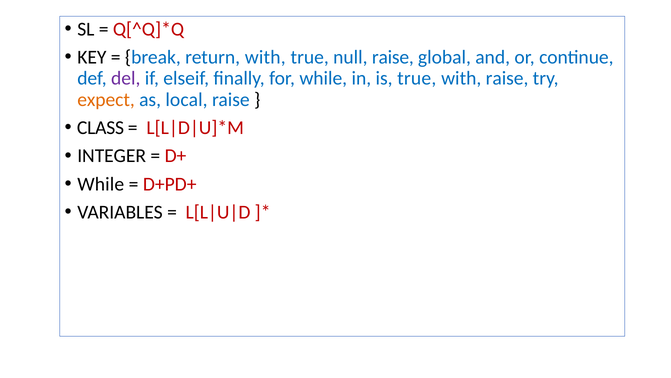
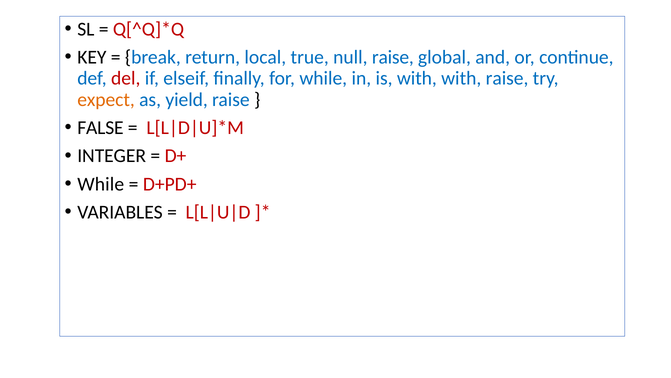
return with: with -> local
del colour: purple -> red
is true: true -> with
local: local -> yield
CLASS: CLASS -> FALSE
